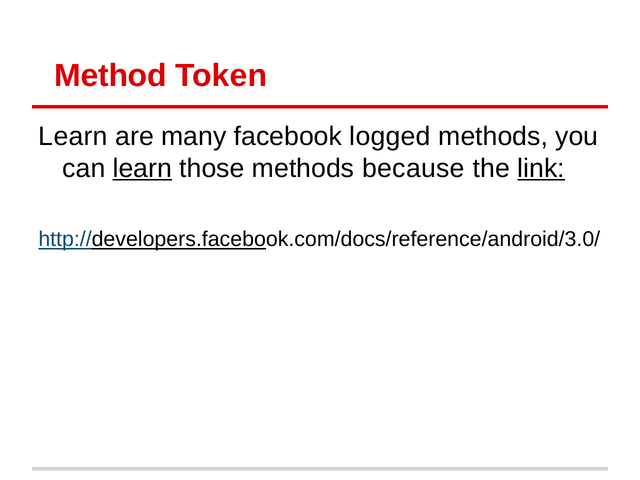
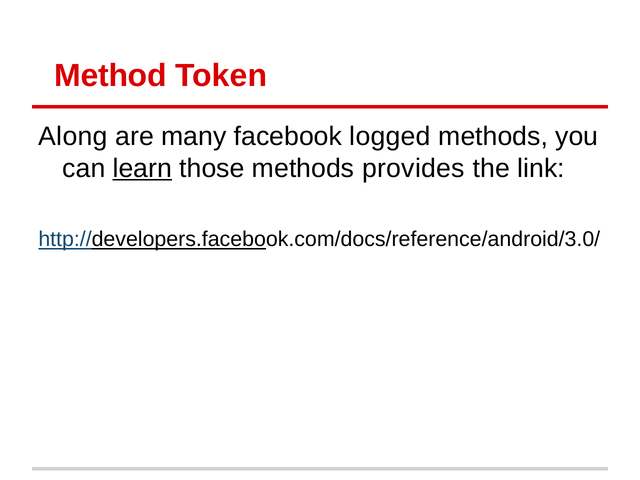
Learn at (73, 136): Learn -> Along
because: because -> provides
link underline: present -> none
